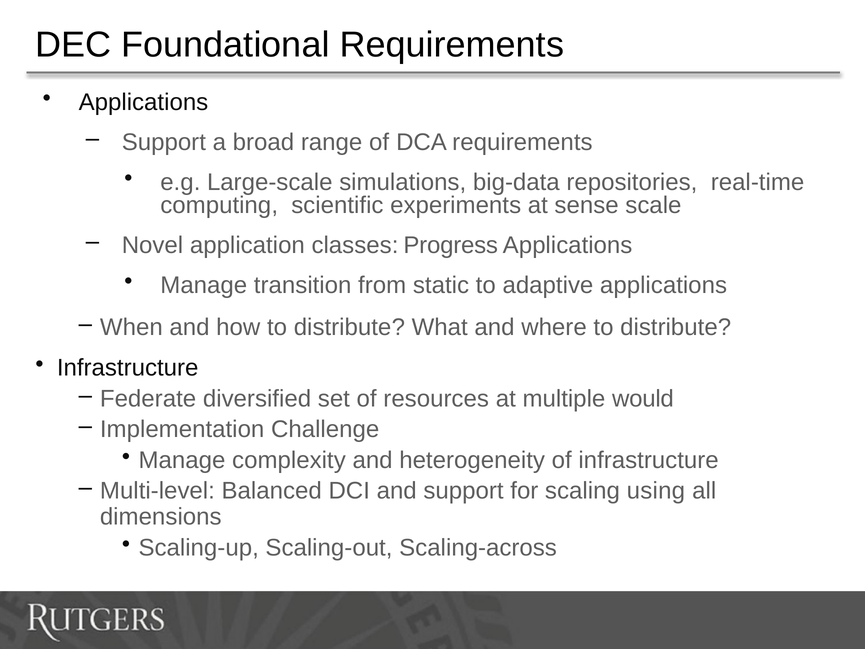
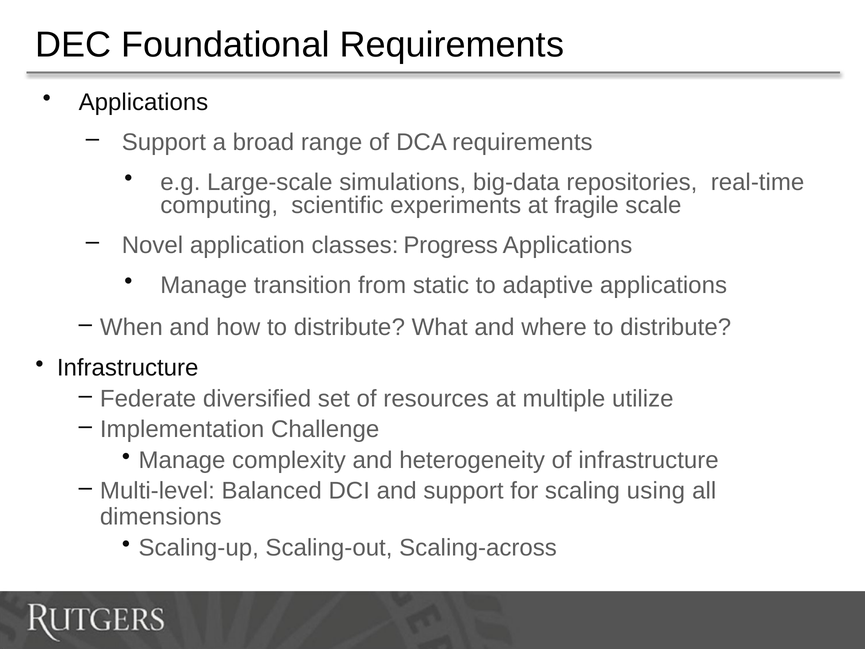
sense: sense -> fragile
would: would -> utilize
